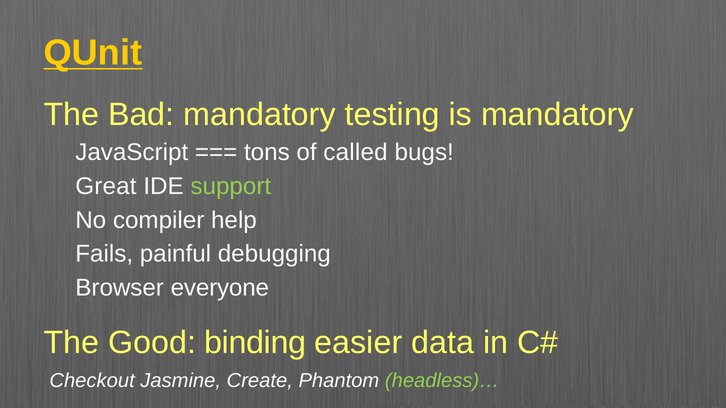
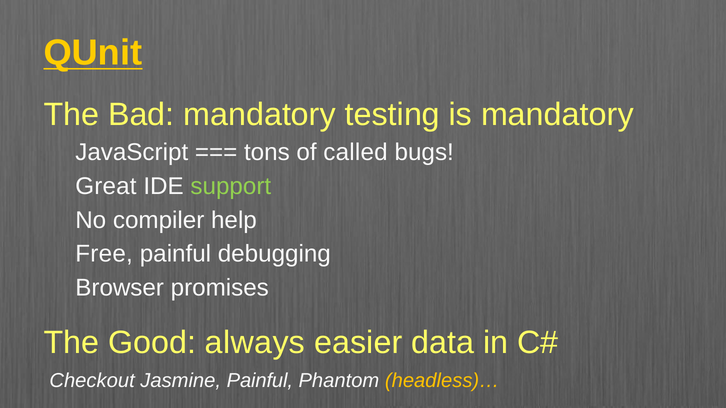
Fails: Fails -> Free
everyone: everyone -> promises
binding: binding -> always
Jasmine Create: Create -> Painful
headless)… colour: light green -> yellow
